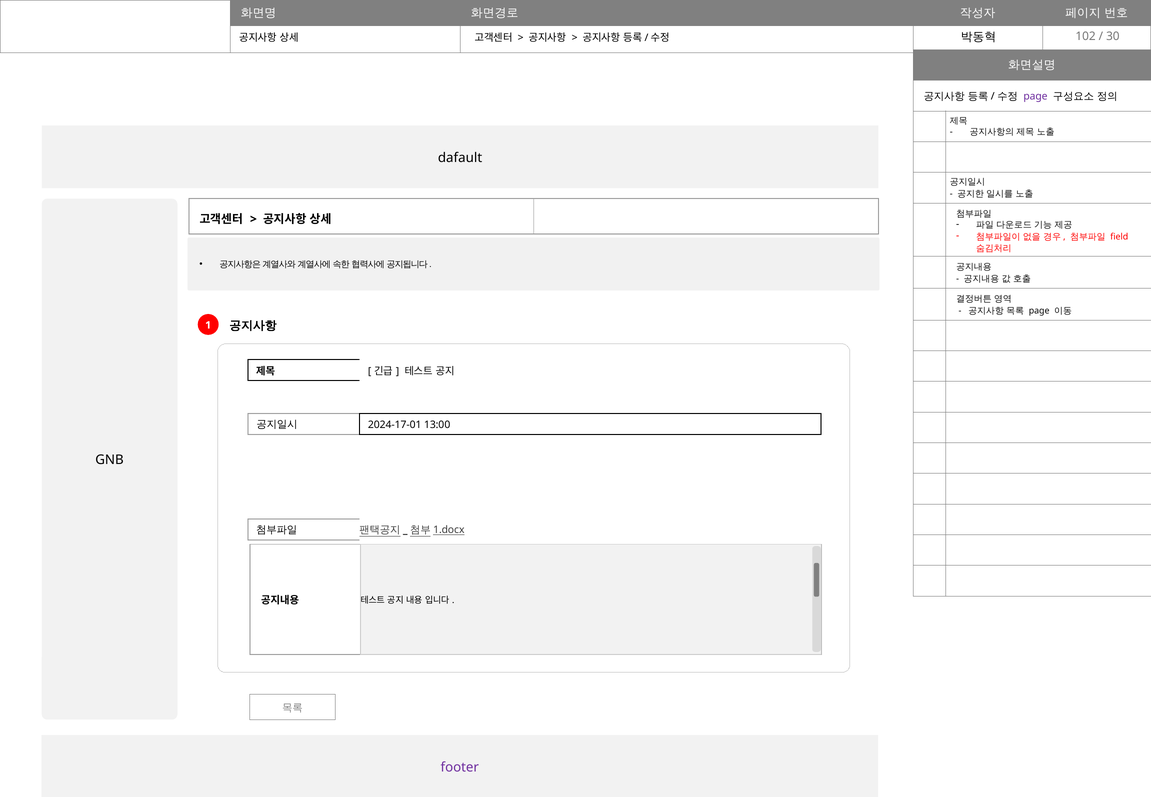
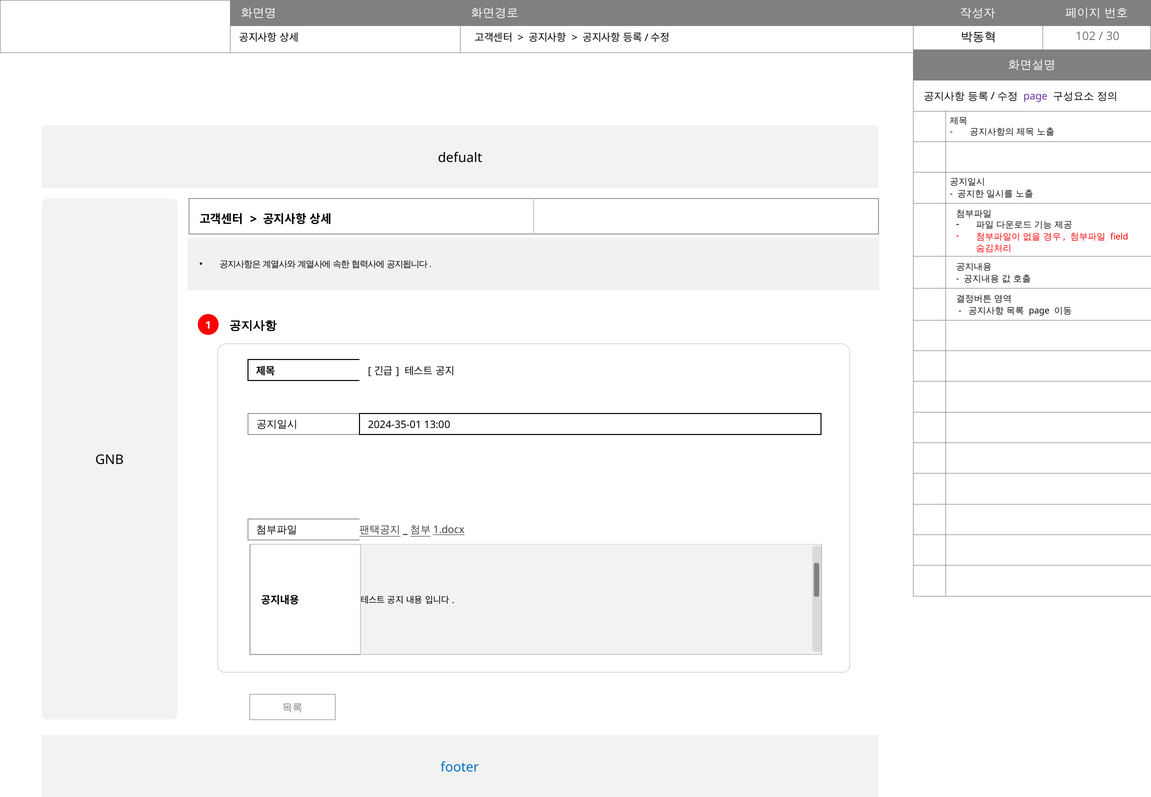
dafault: dafault -> defualt
2024-17-01: 2024-17-01 -> 2024-35-01
footer colour: purple -> blue
